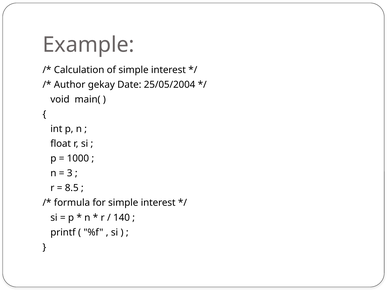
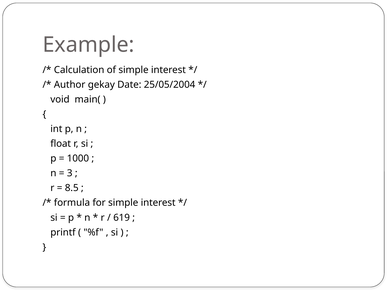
140: 140 -> 619
